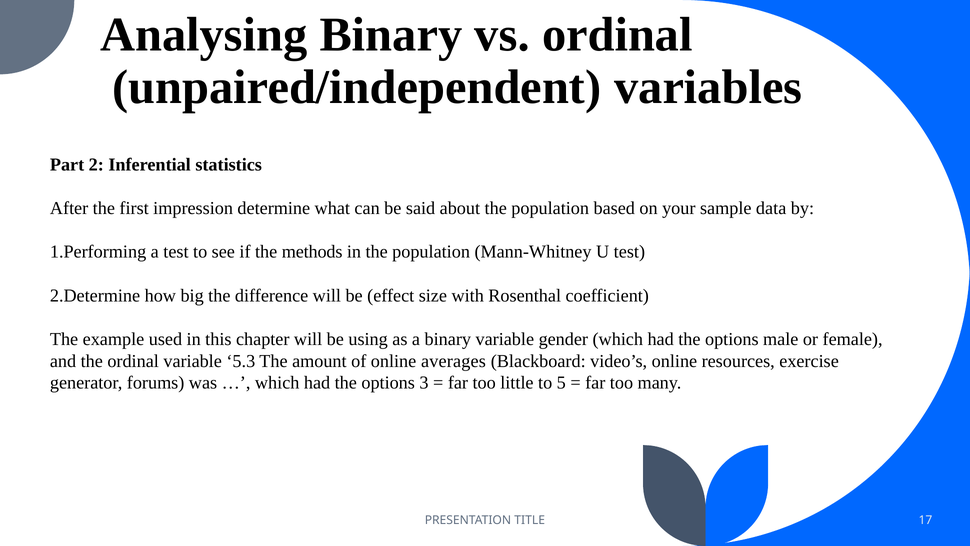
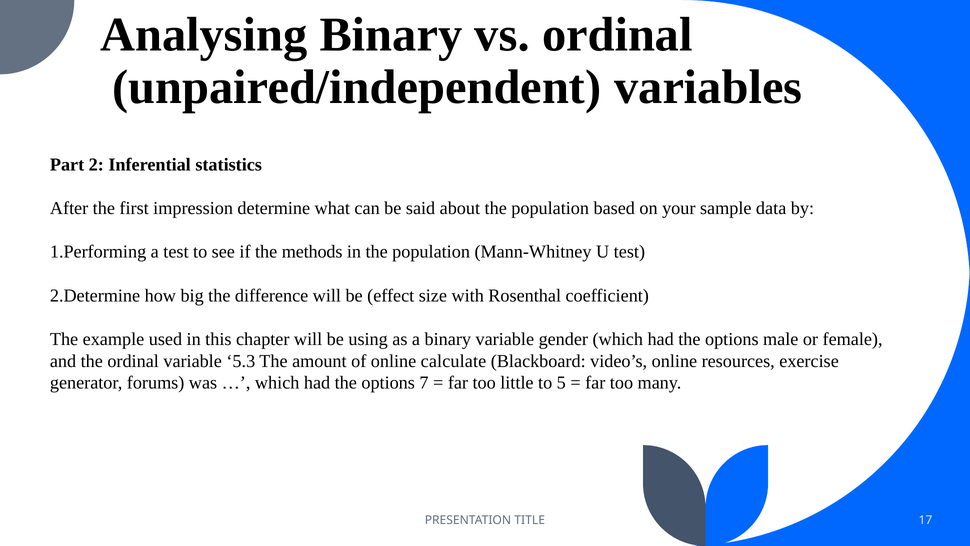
averages: averages -> calculate
3: 3 -> 7
